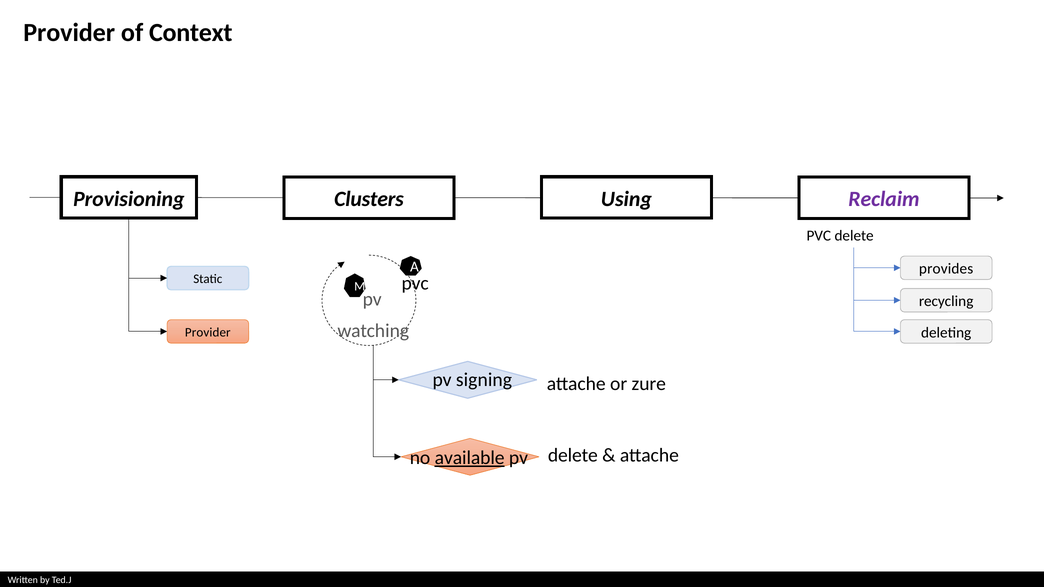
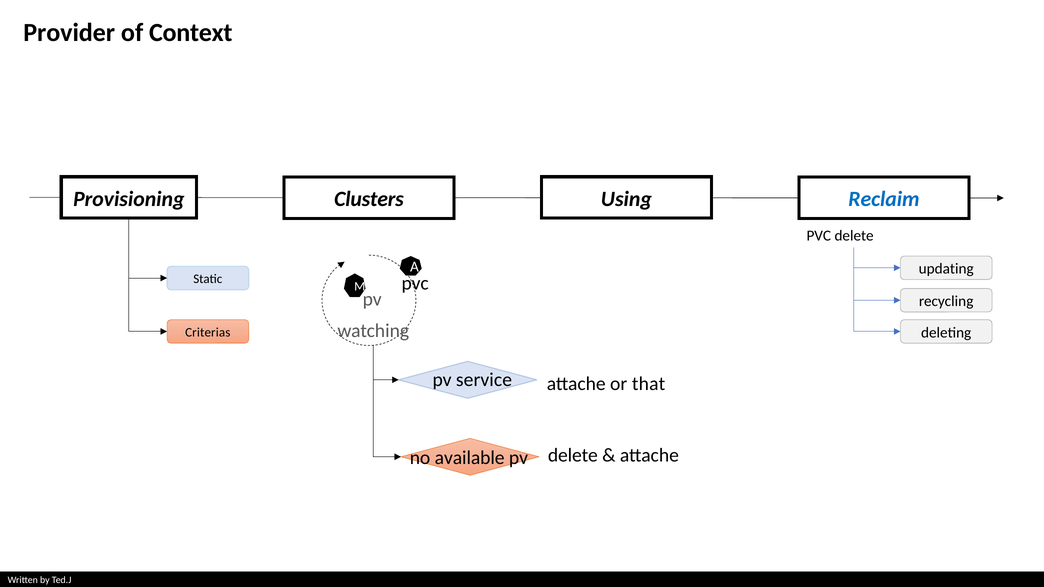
Reclaim colour: purple -> blue
provides: provides -> updating
Provider at (208, 332): Provider -> Criterias
signing: signing -> service
zure: zure -> that
available underline: present -> none
